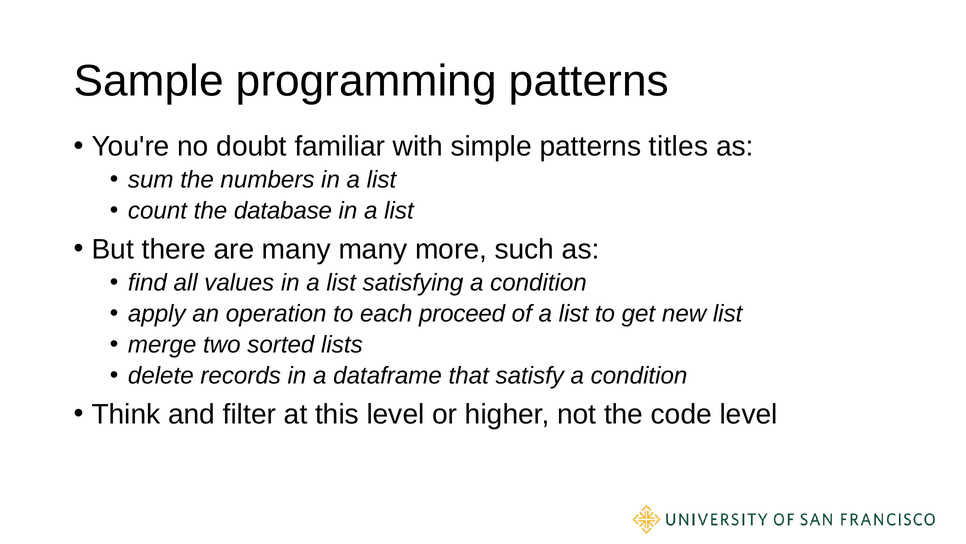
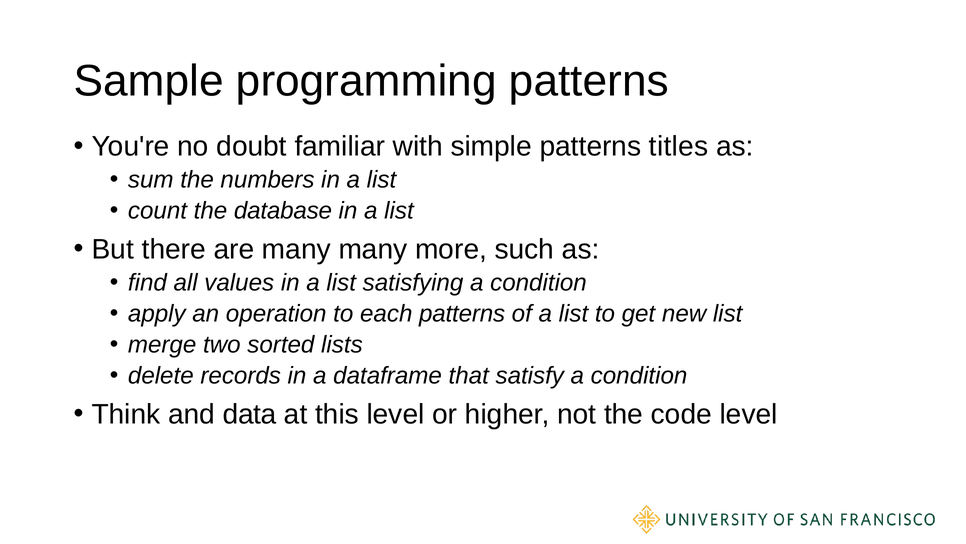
each proceed: proceed -> patterns
filter: filter -> data
